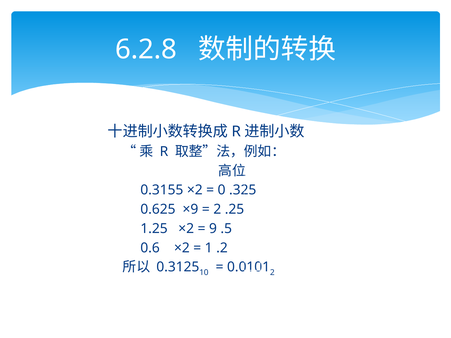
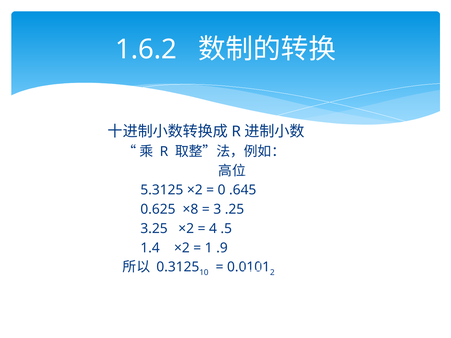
6.2.8: 6.2.8 -> 1.6.2
0.3155: 0.3155 -> 5.3125
.325: .325 -> .645
×9: ×9 -> ×8
2 at (217, 209): 2 -> 3
1.25: 1.25 -> 3.25
9: 9 -> 4
0.6: 0.6 -> 1.4
.2: .2 -> .9
